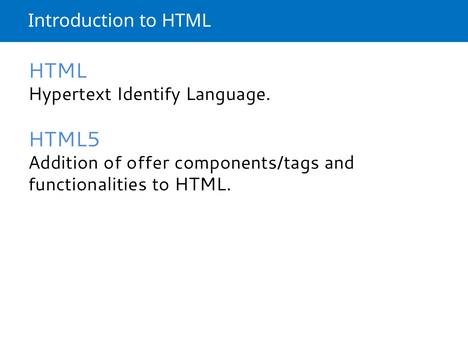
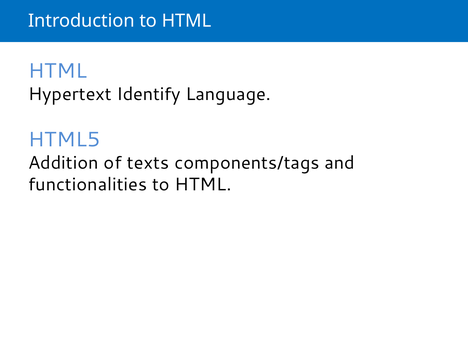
offer: offer -> texts
